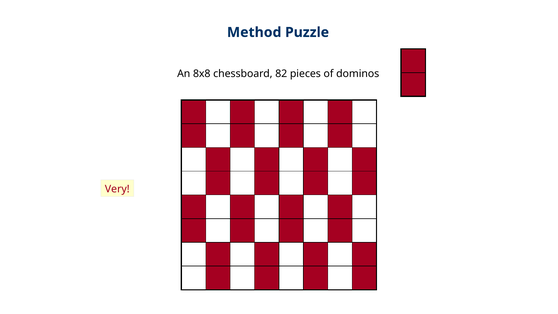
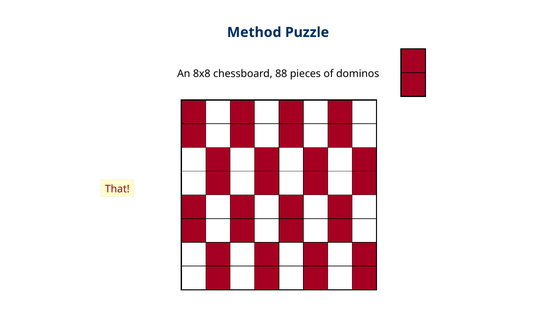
82: 82 -> 88
Very: Very -> That
